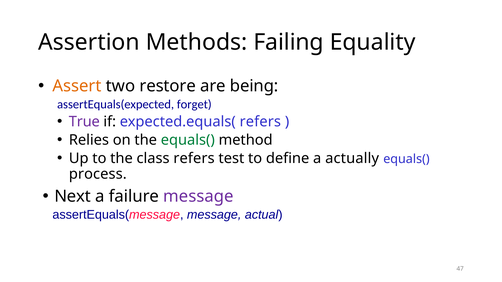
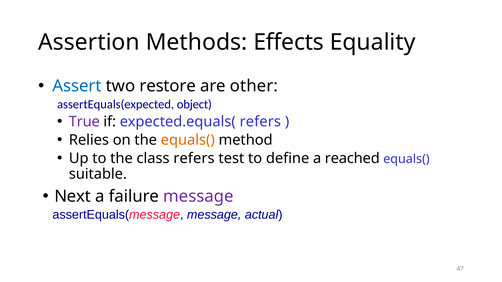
Failing: Failing -> Effects
Assert colour: orange -> blue
being: being -> other
forget: forget -> object
equals( at (188, 140) colour: green -> orange
actually: actually -> reached
process: process -> suitable
